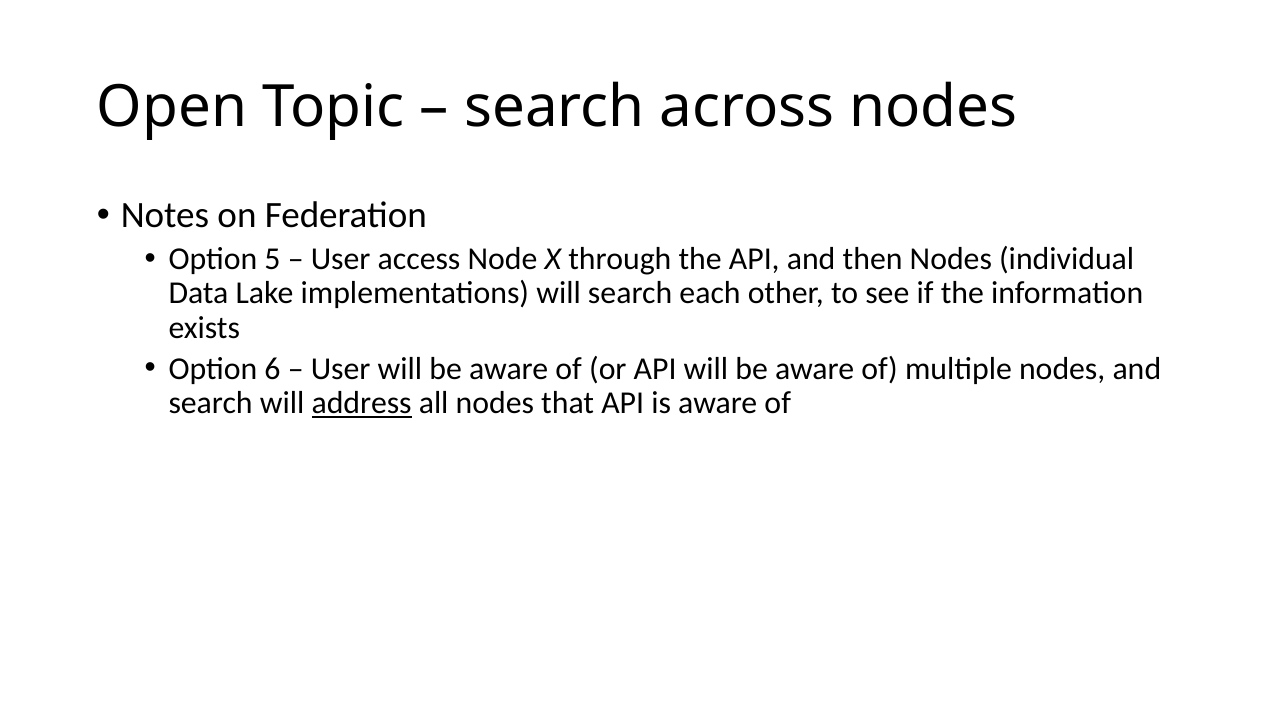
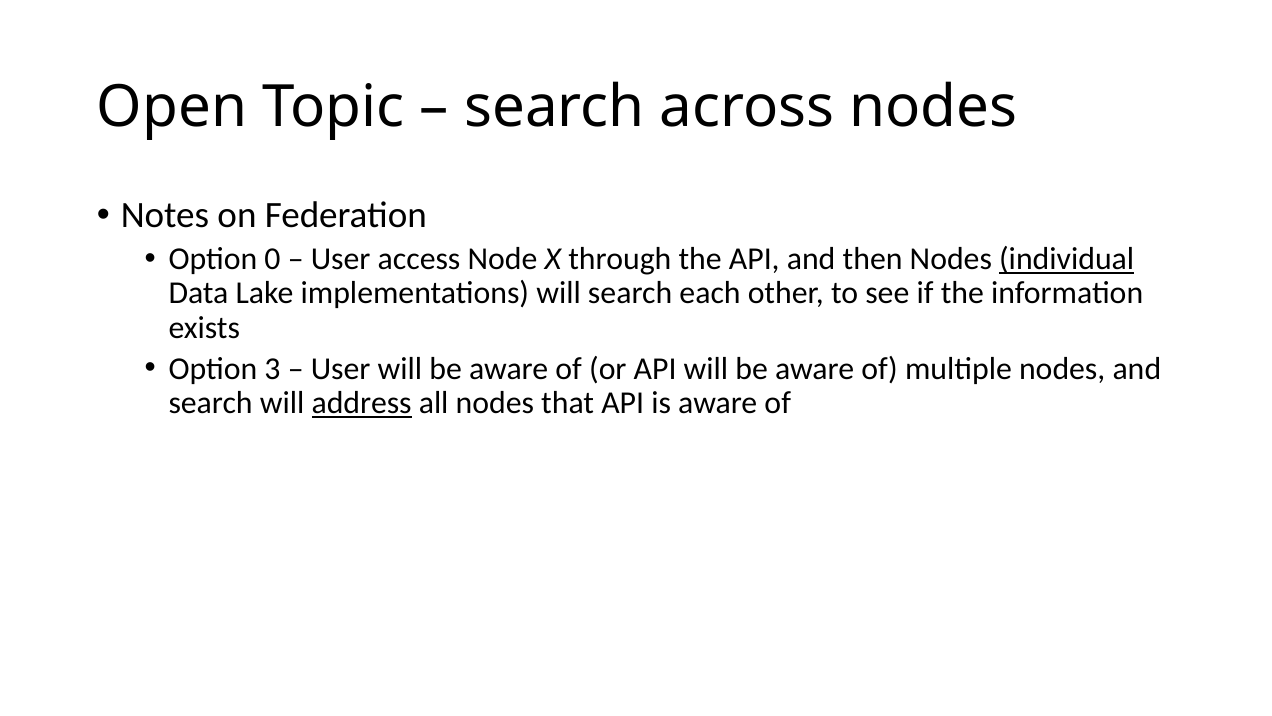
5: 5 -> 0
individual underline: none -> present
6: 6 -> 3
